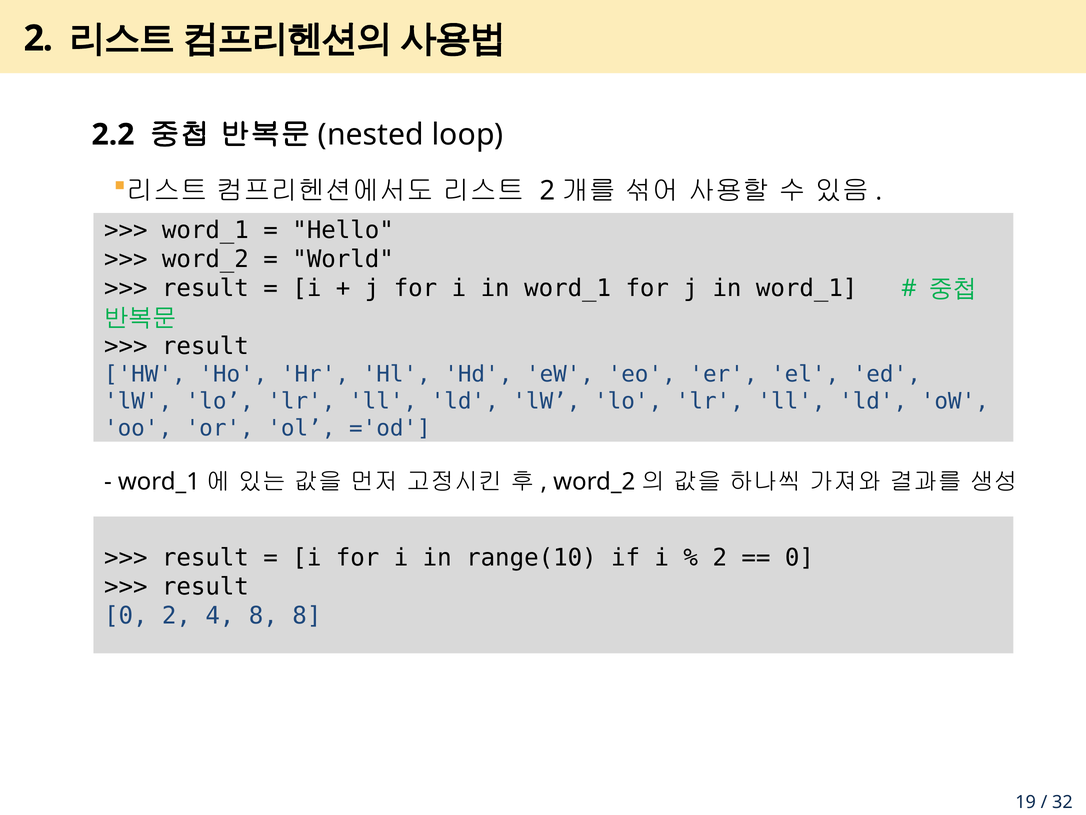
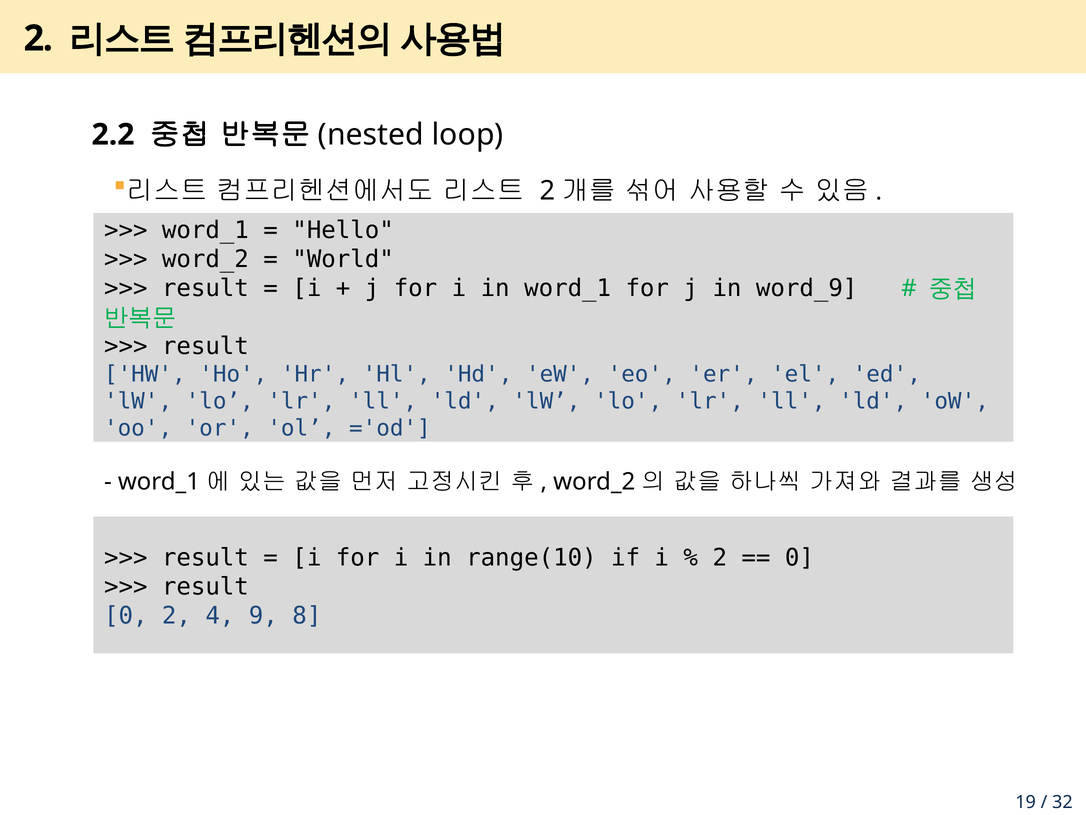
j in word_1: word_1 -> word_9
4 8: 8 -> 9
